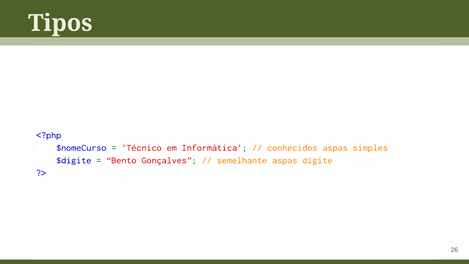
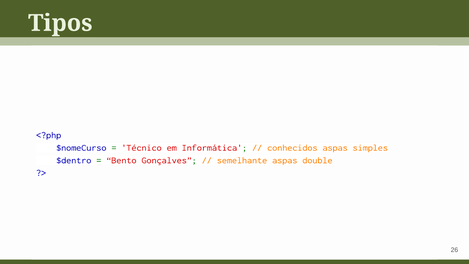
$digite: $digite -> $dentro
digite: digite -> double
